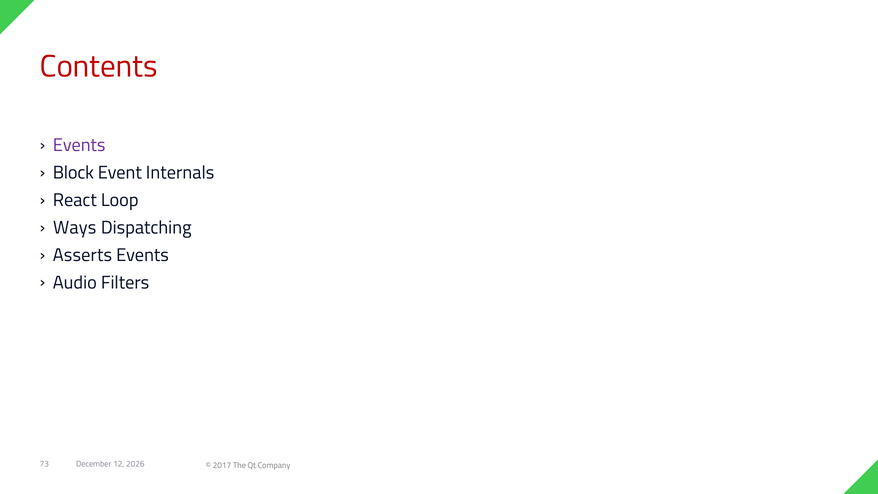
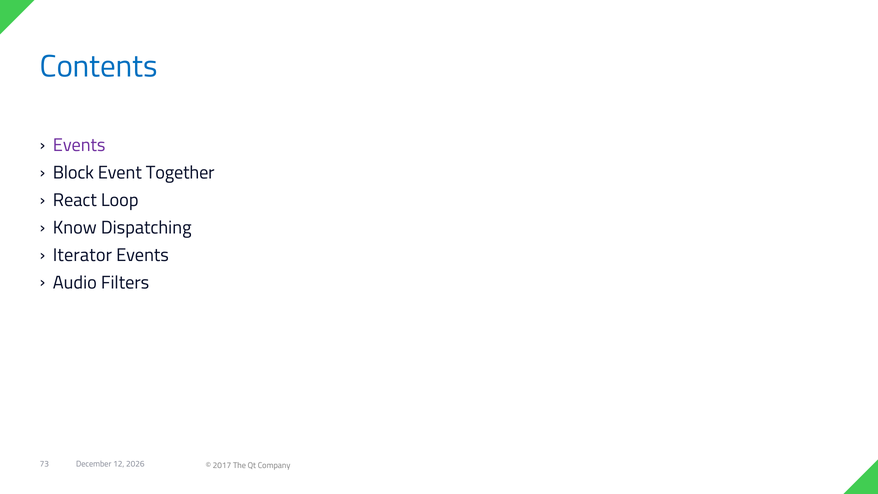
Contents colour: red -> blue
Internals: Internals -> Together
Ways: Ways -> Know
Asserts: Asserts -> Iterator
